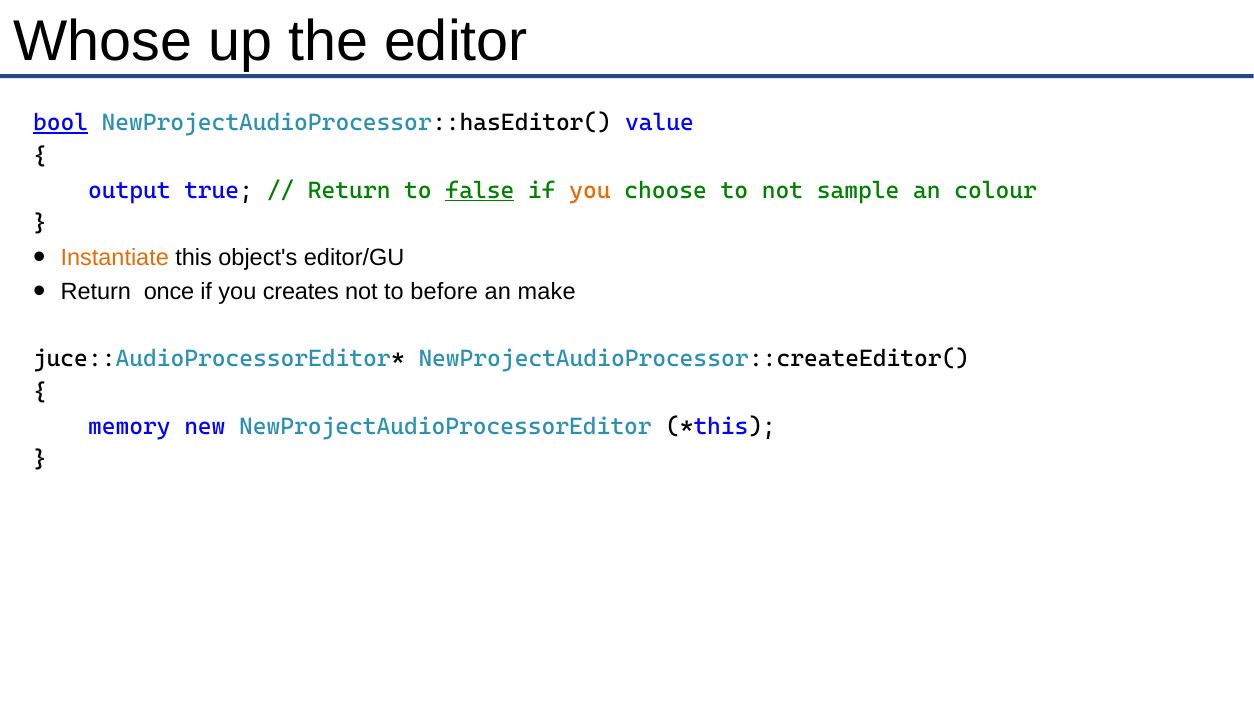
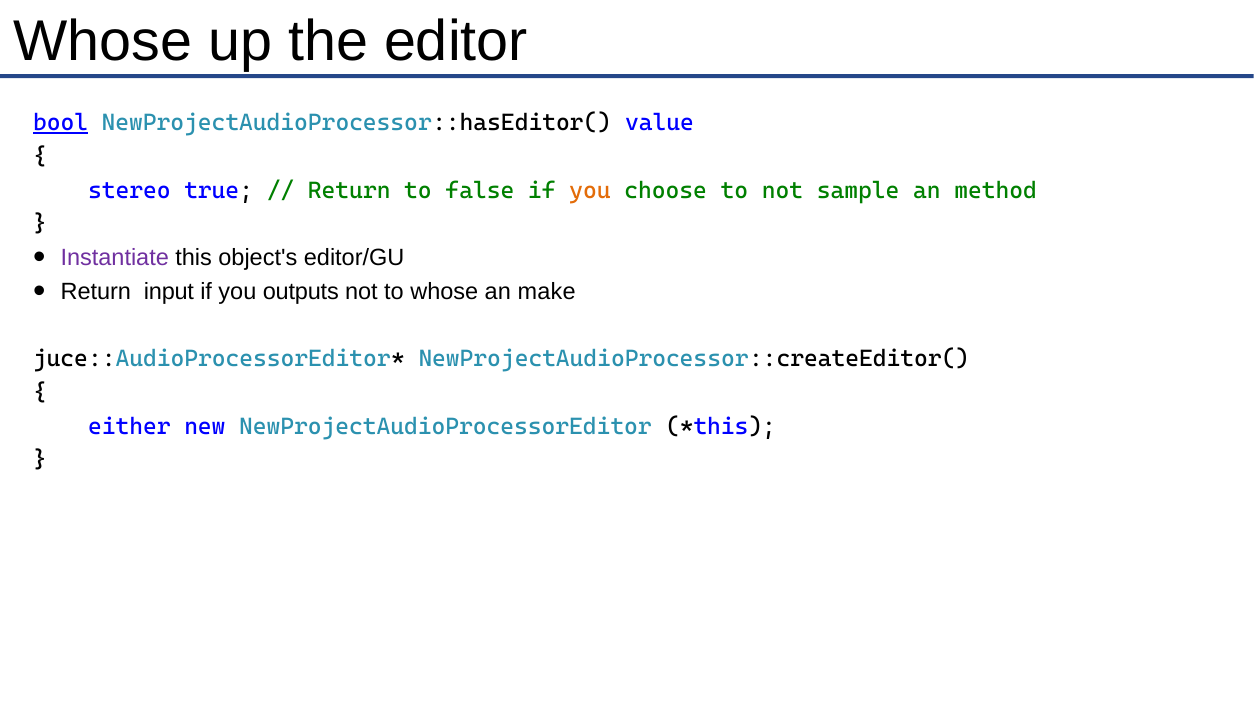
output: output -> stereo
false underline: present -> none
colour: colour -> method
Instantiate colour: orange -> purple
once: once -> input
creates: creates -> outputs
to before: before -> whose
memory: memory -> either
